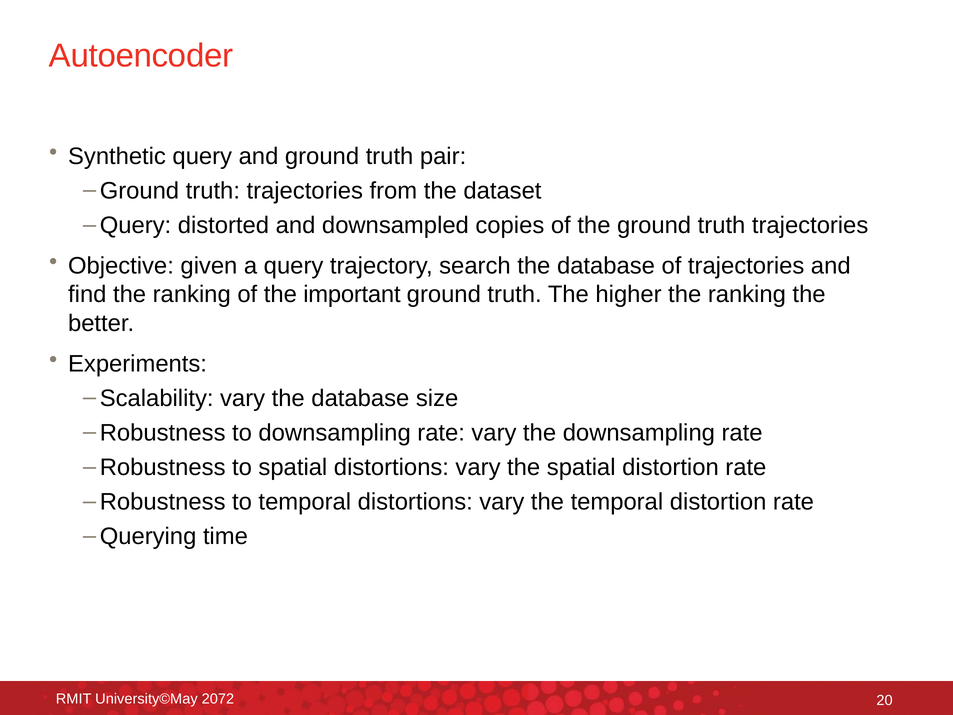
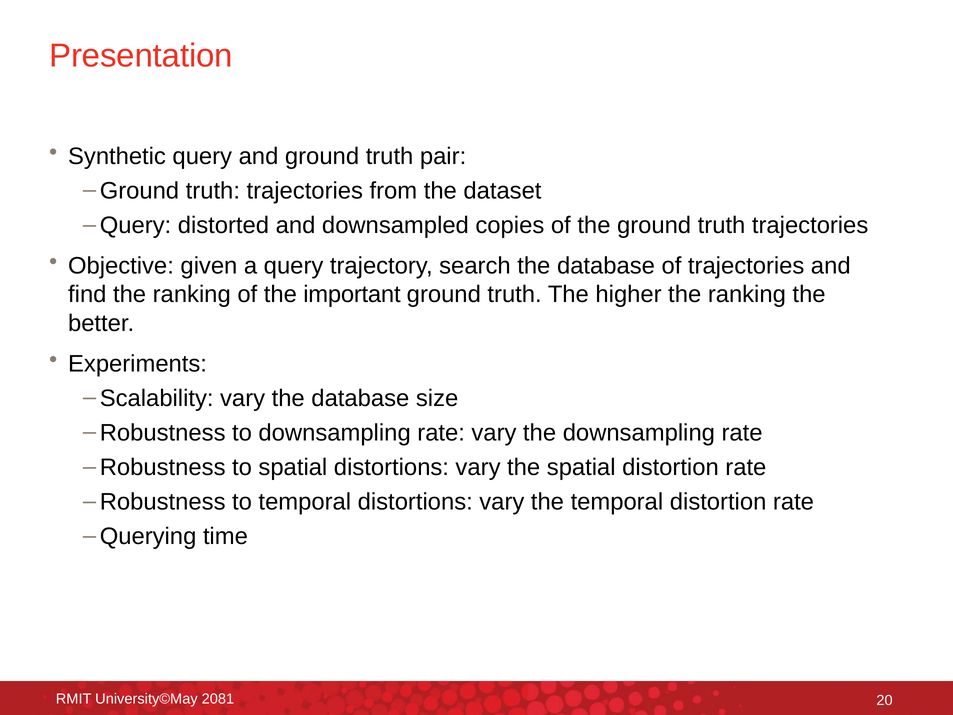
Autoencoder: Autoencoder -> Presentation
2072: 2072 -> 2081
